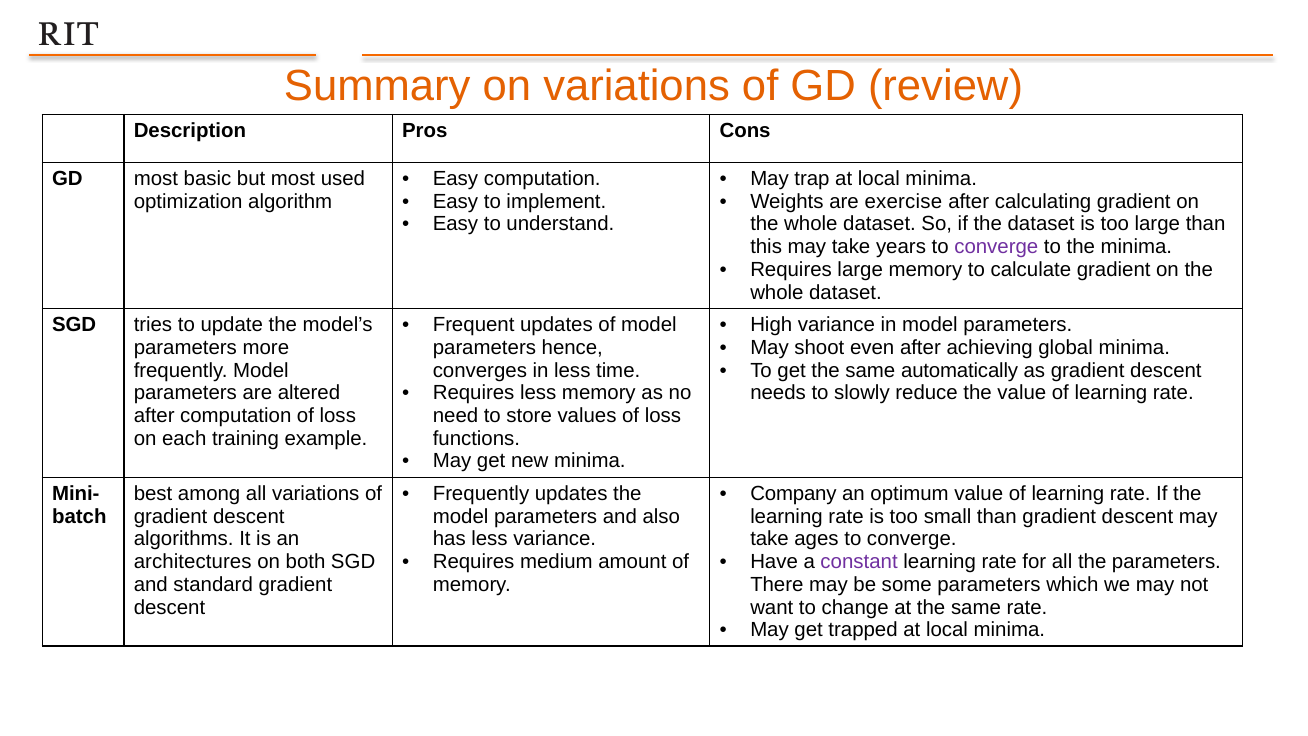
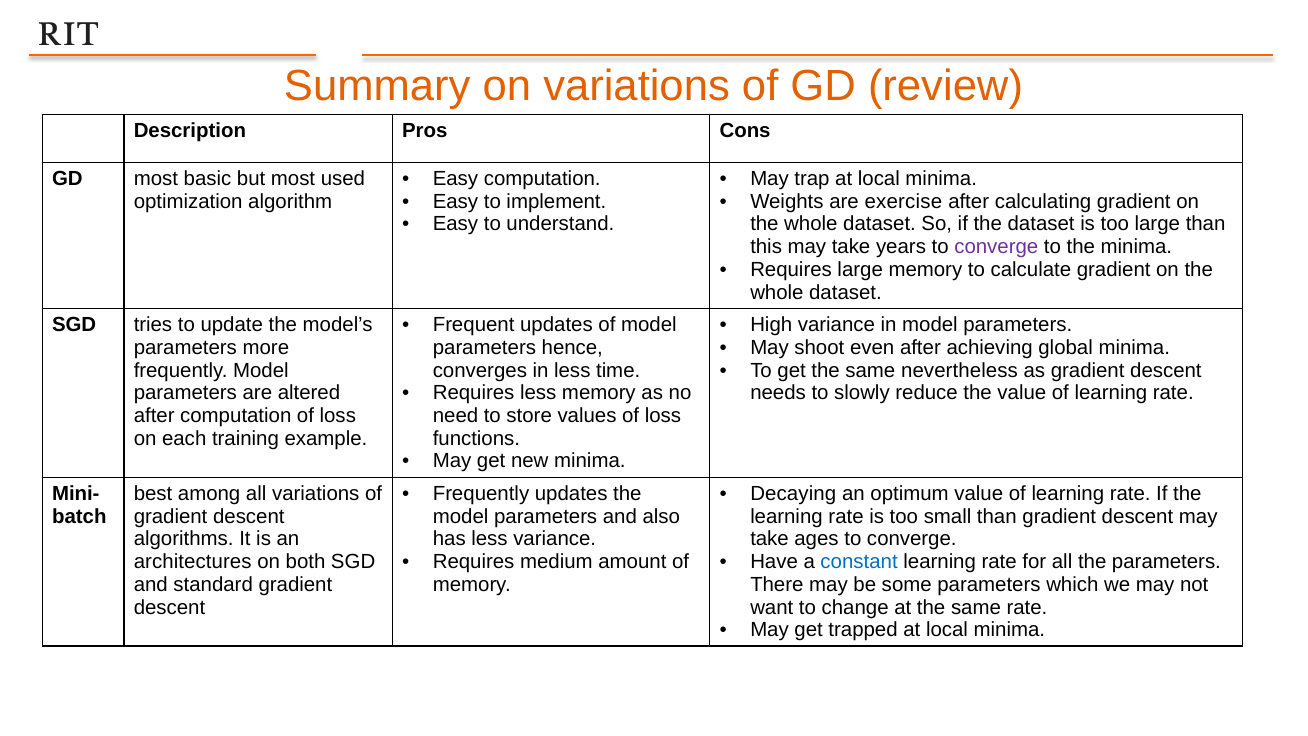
automatically: automatically -> nevertheless
Company: Company -> Decaying
constant colour: purple -> blue
